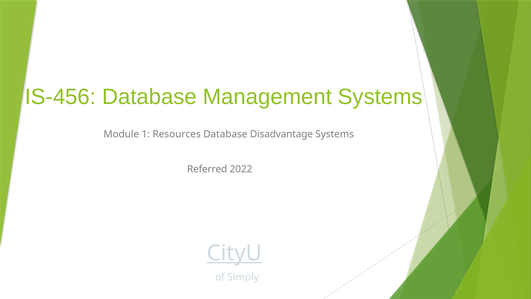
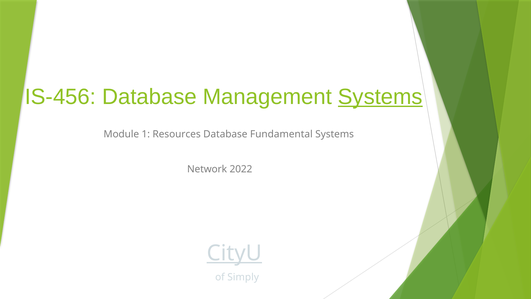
Systems at (380, 97) underline: none -> present
Disadvantage: Disadvantage -> Fundamental
Referred: Referred -> Network
